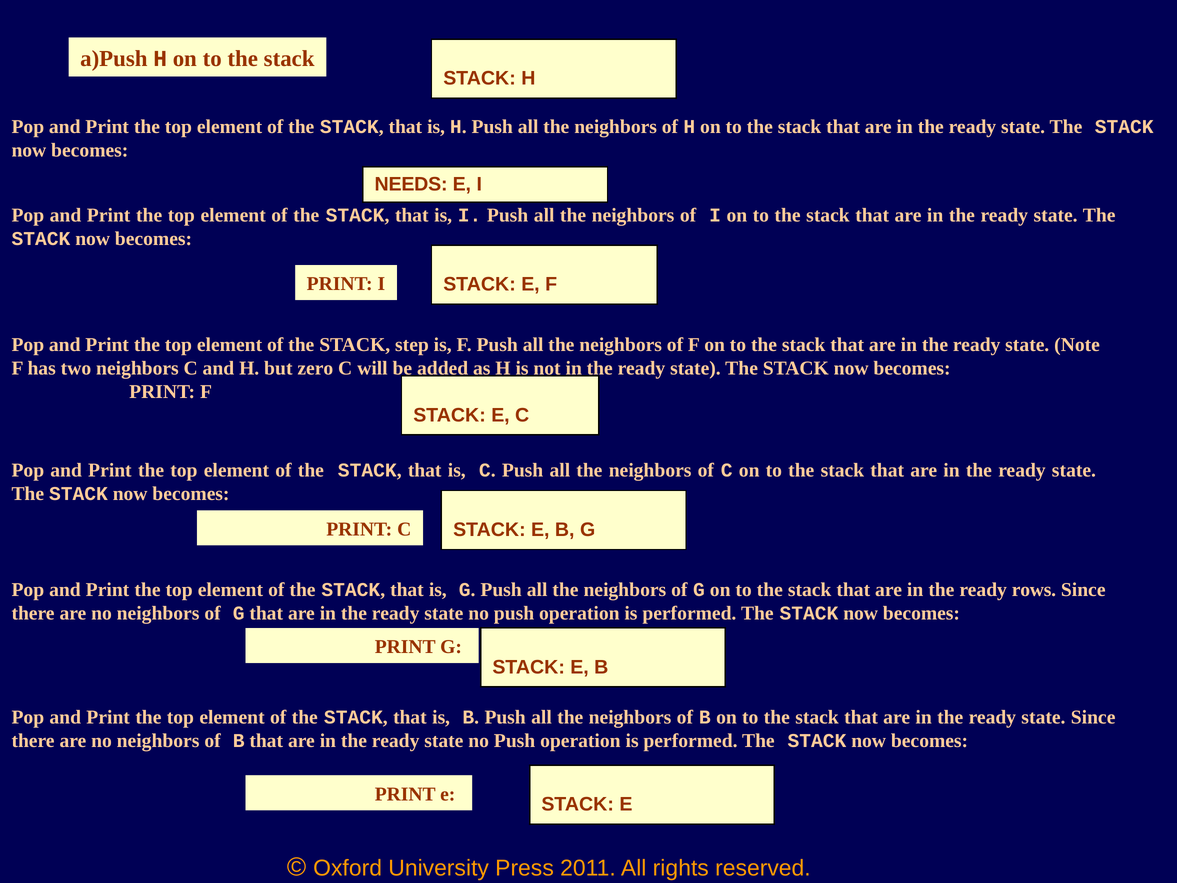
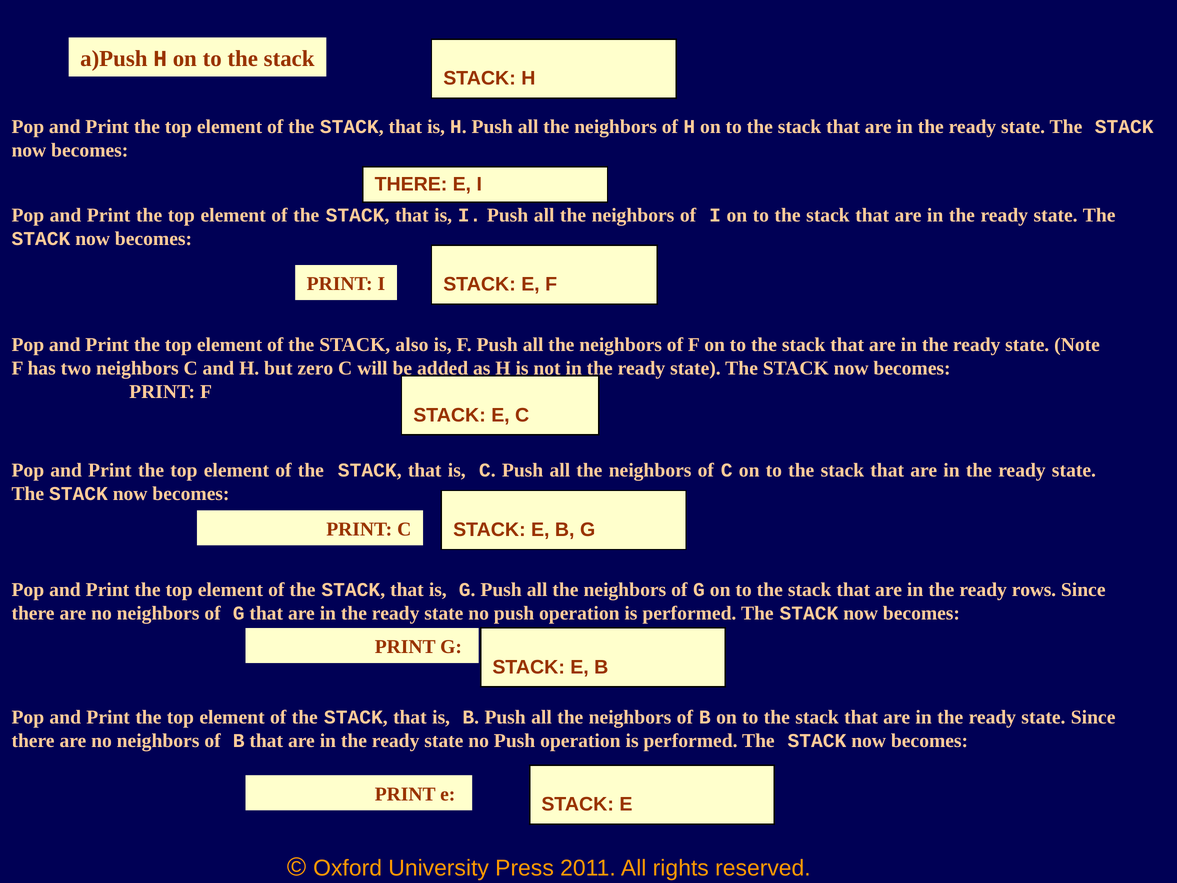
NEEDS at (411, 184): NEEDS -> THERE
step: step -> also
